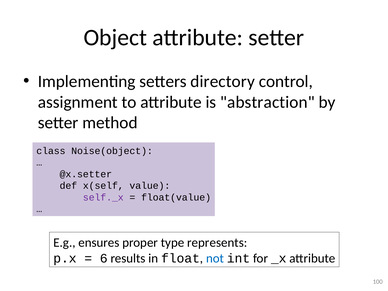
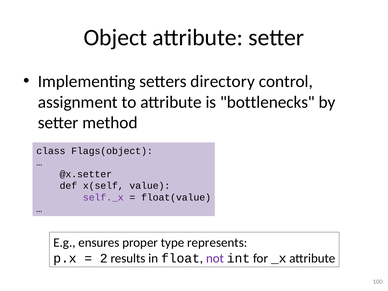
abstraction: abstraction -> bottlenecks
Noise(object: Noise(object -> Flags(object
6: 6 -> 2
not colour: blue -> purple
